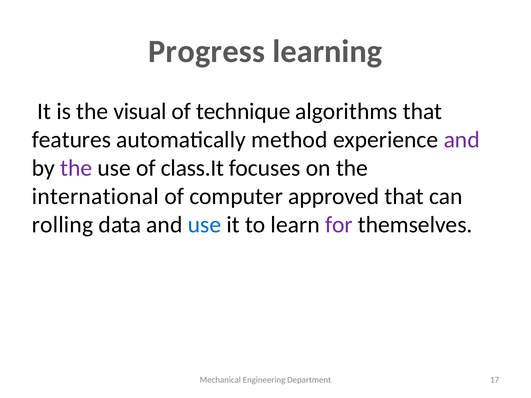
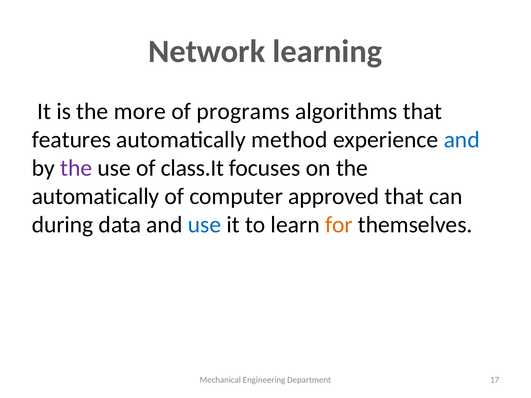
Progress: Progress -> Network
visual: visual -> more
technique: technique -> programs
and at (462, 140) colour: purple -> blue
international at (95, 196): international -> automatically
rolling: rolling -> during
for colour: purple -> orange
